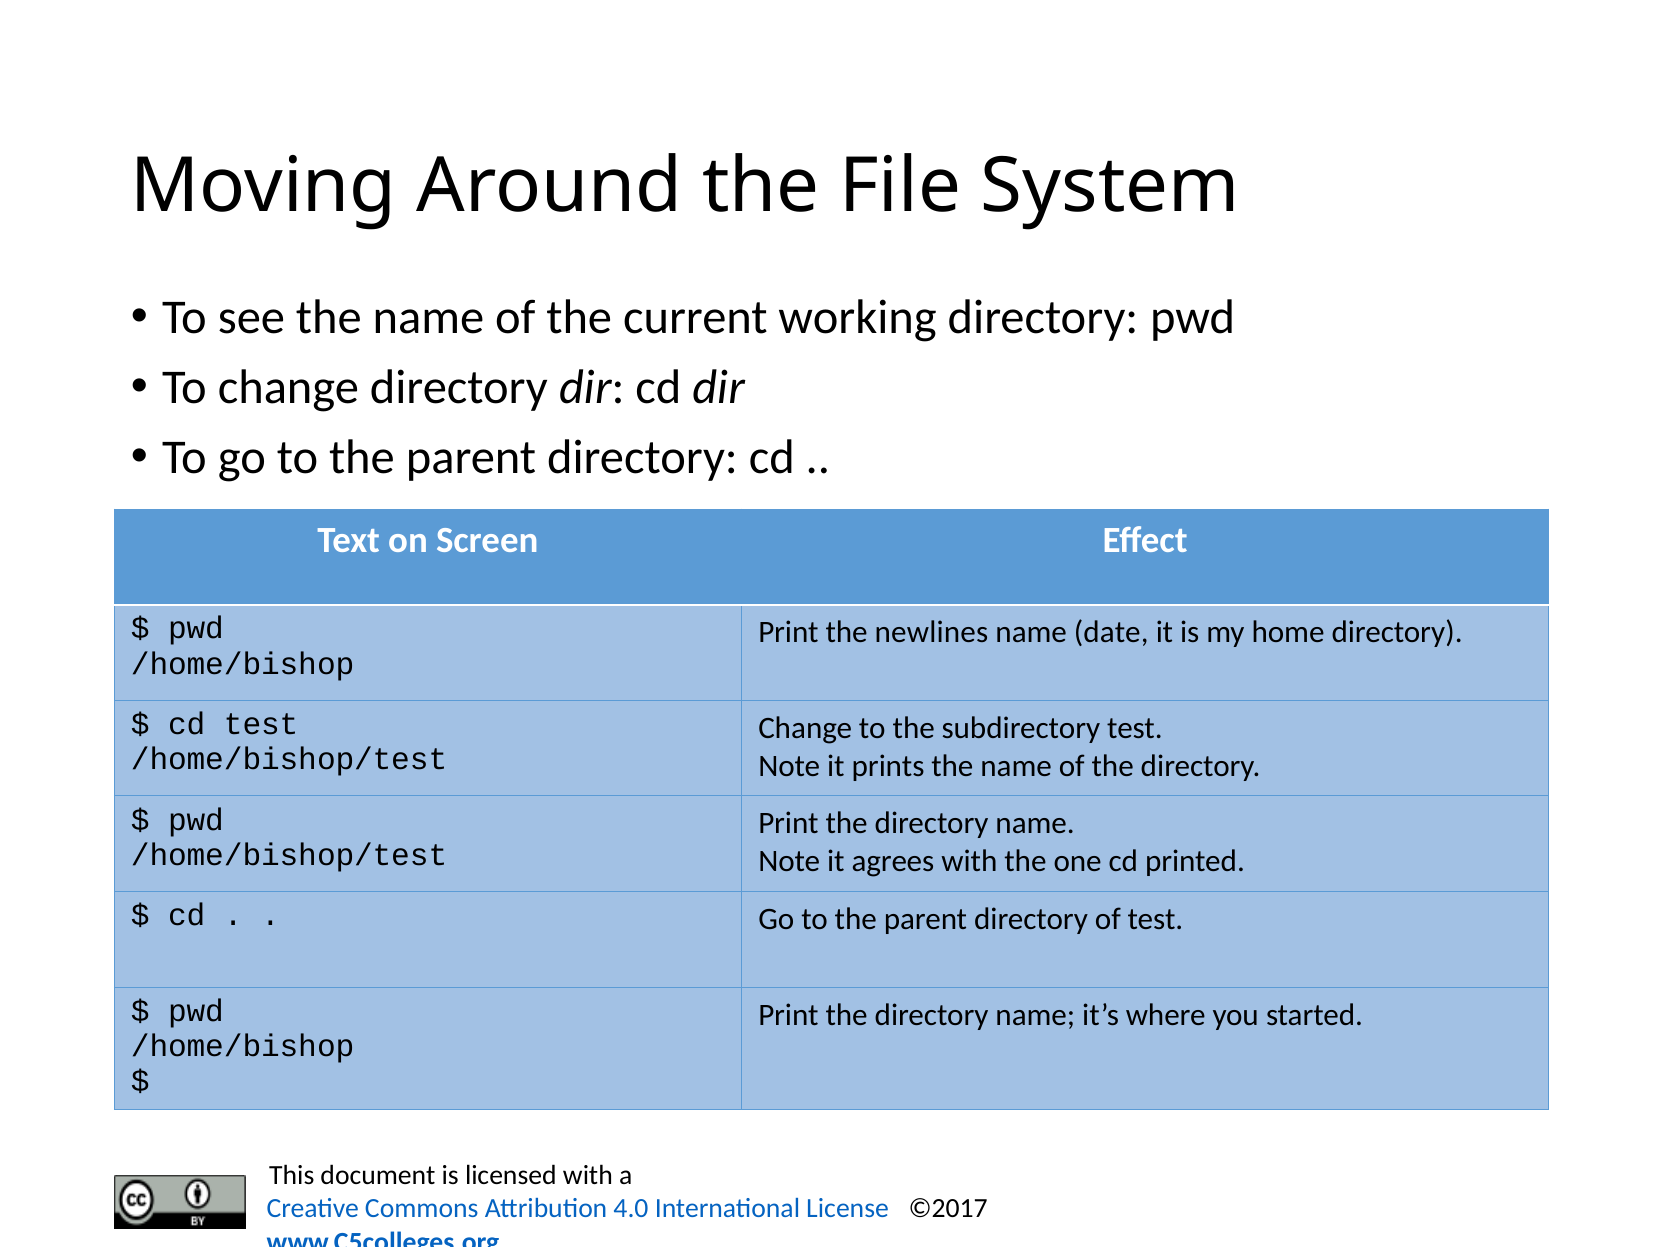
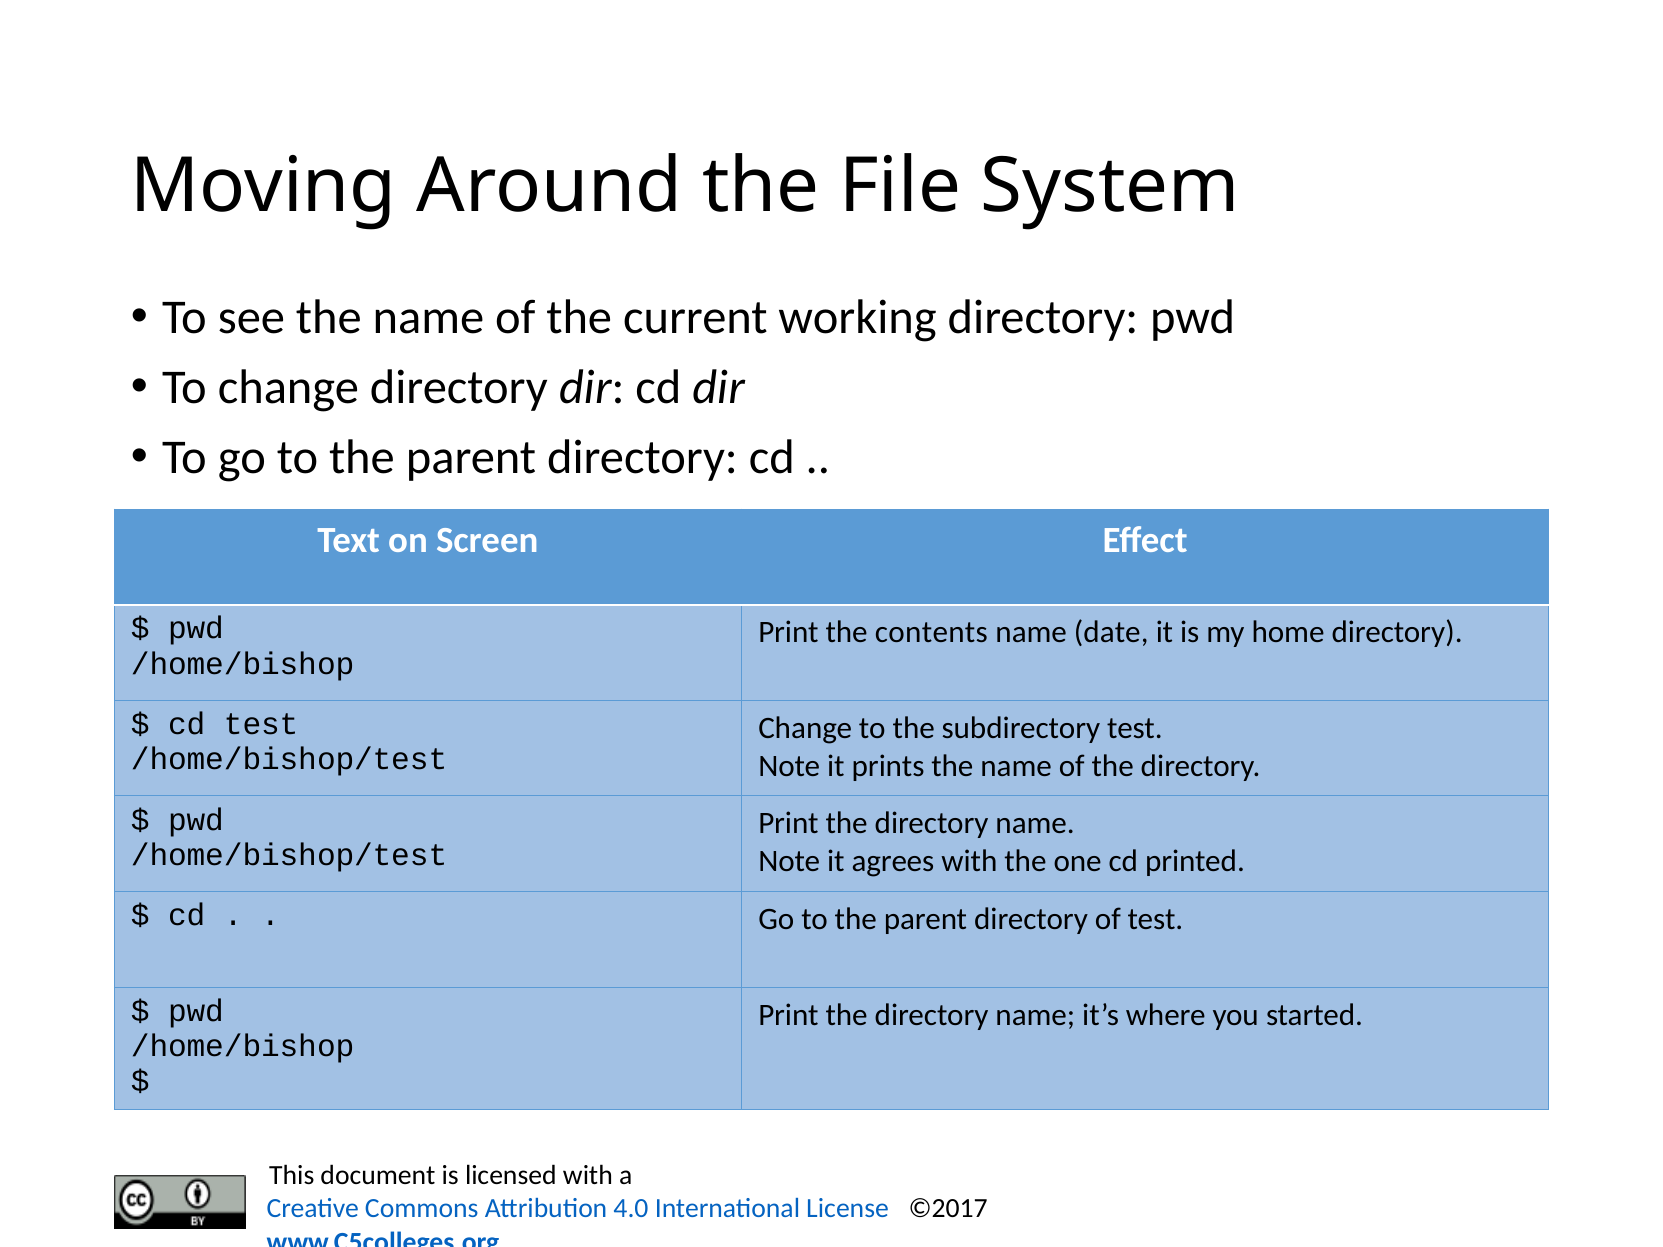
newlines: newlines -> contents
